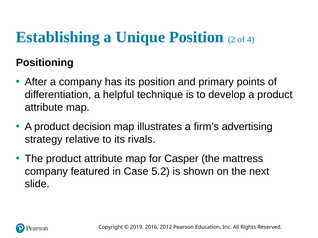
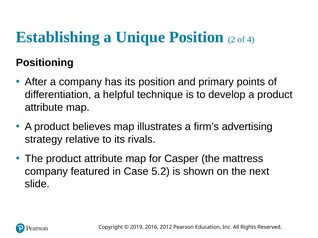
decision: decision -> believes
